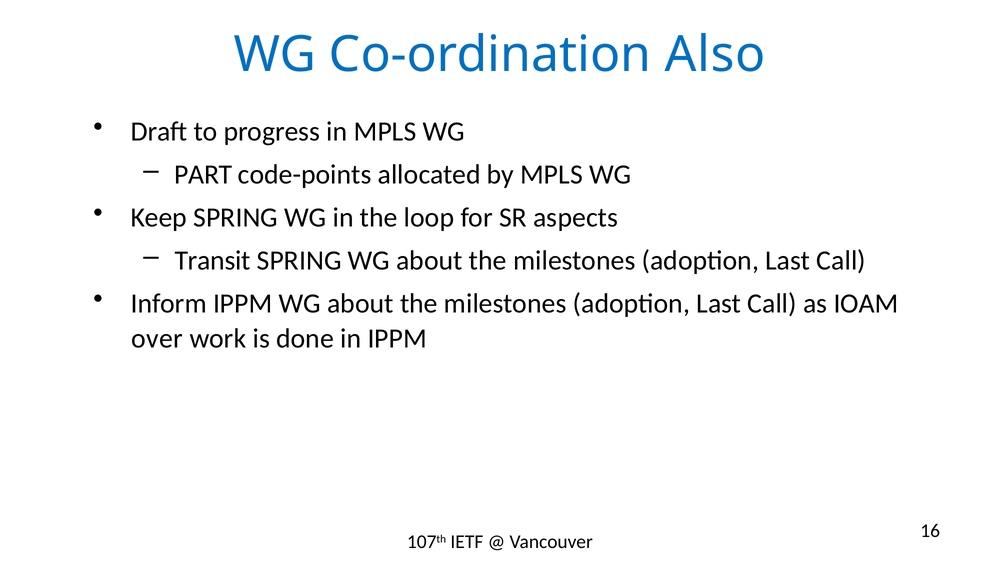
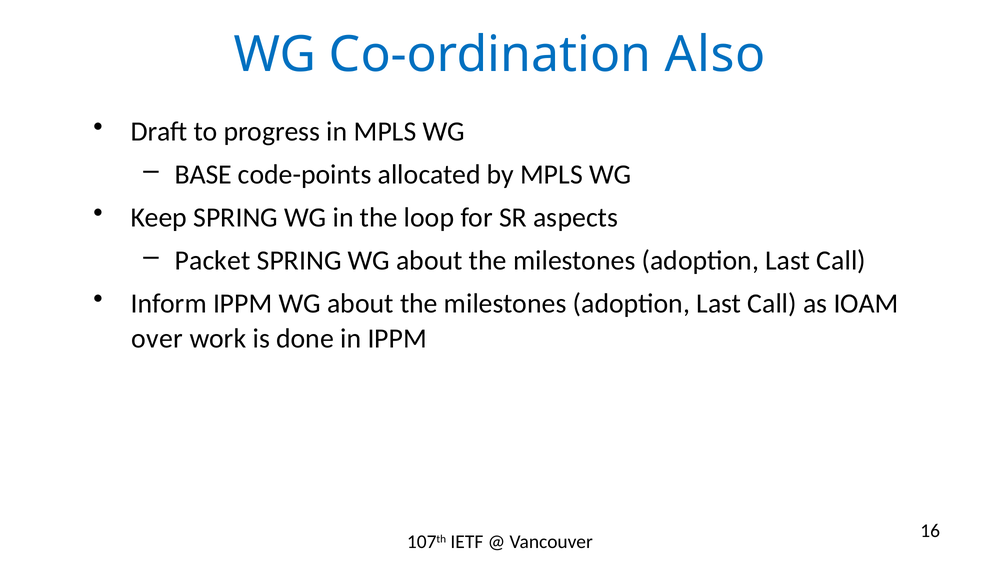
PART: PART -> BASE
Transit: Transit -> Packet
